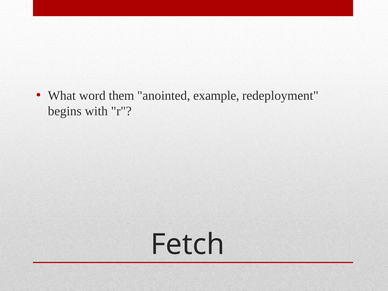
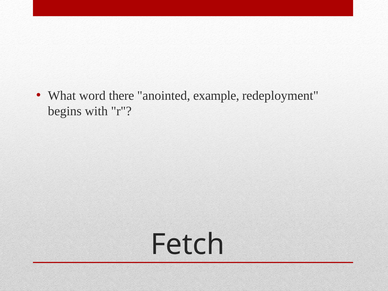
them: them -> there
